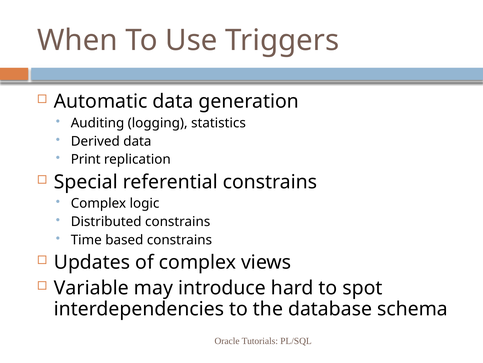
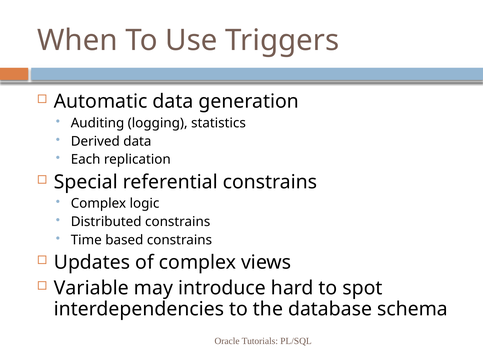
Print: Print -> Each
